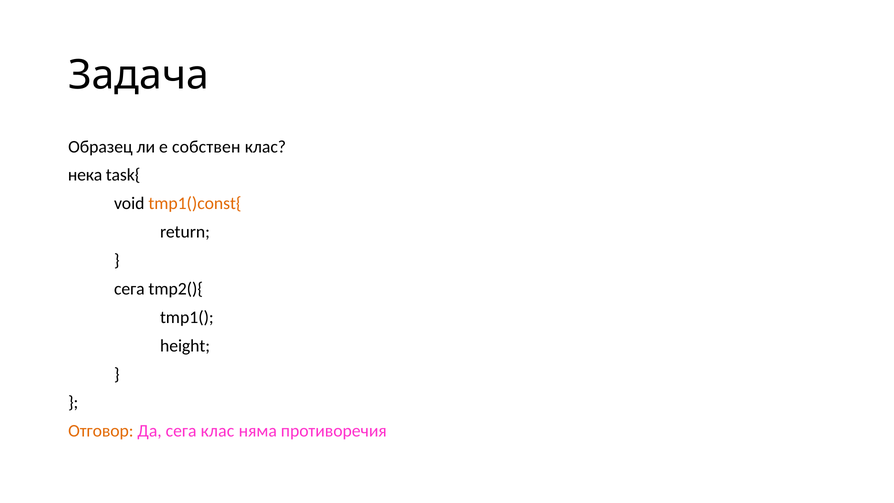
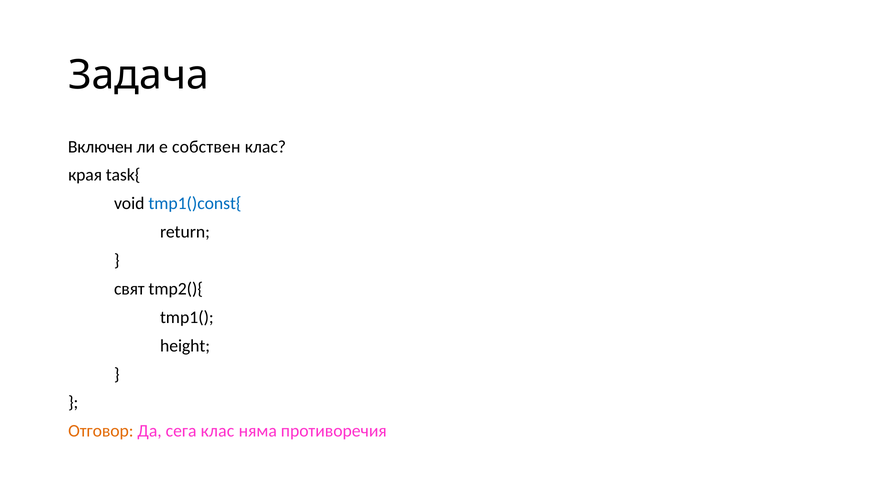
Образец: Образец -> Включен
нека: нека -> края
tmp1()const{ colour: orange -> blue
сега at (129, 289): сега -> свят
